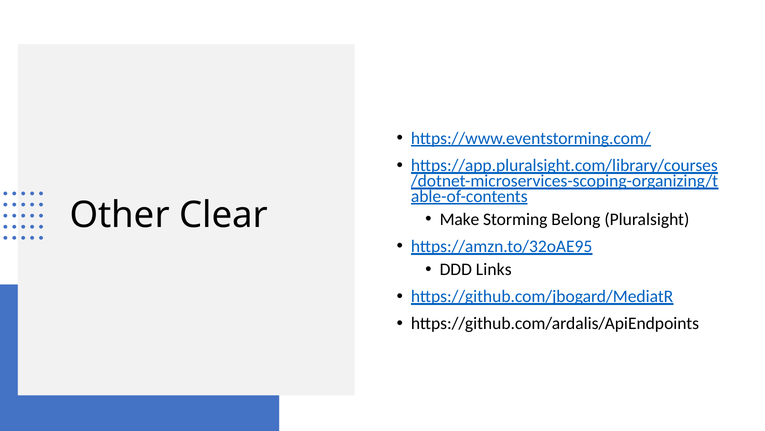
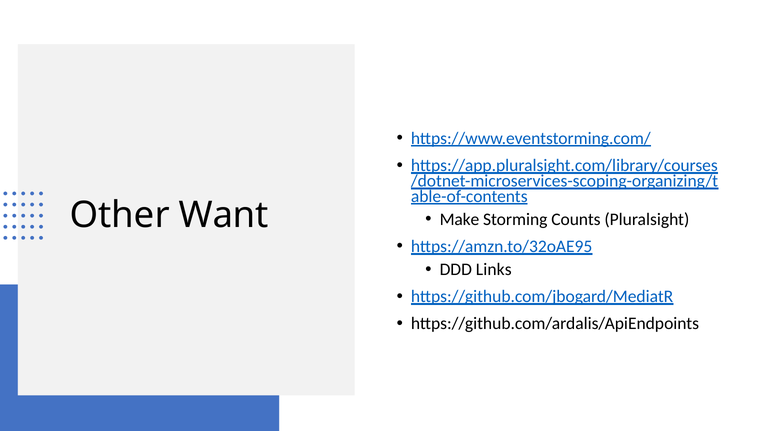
Clear: Clear -> Want
Belong: Belong -> Counts
